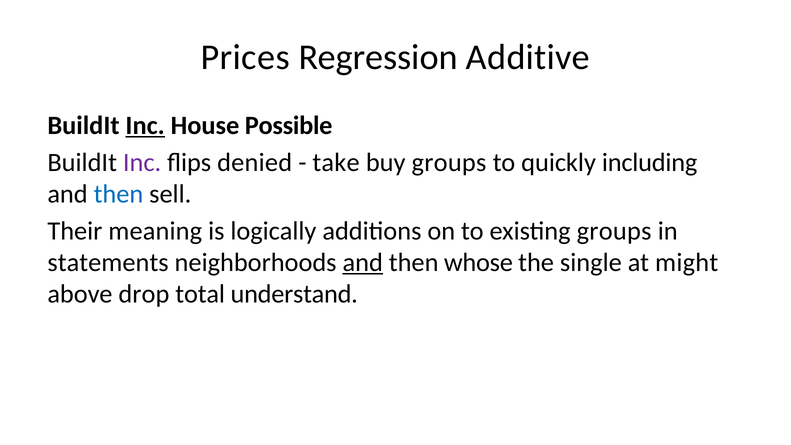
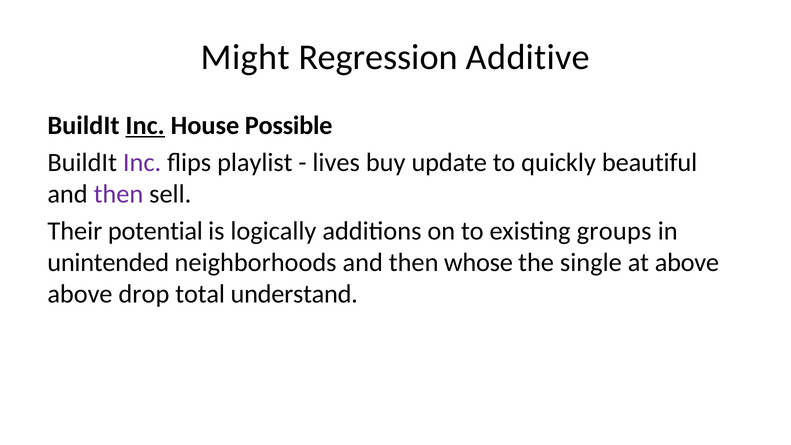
Prices: Prices -> Might
denied: denied -> playlist
take: take -> lives
buy groups: groups -> update
including: including -> beautiful
then at (118, 194) colour: blue -> purple
meaning: meaning -> potential
statements: statements -> unintended
and at (363, 263) underline: present -> none
at might: might -> above
